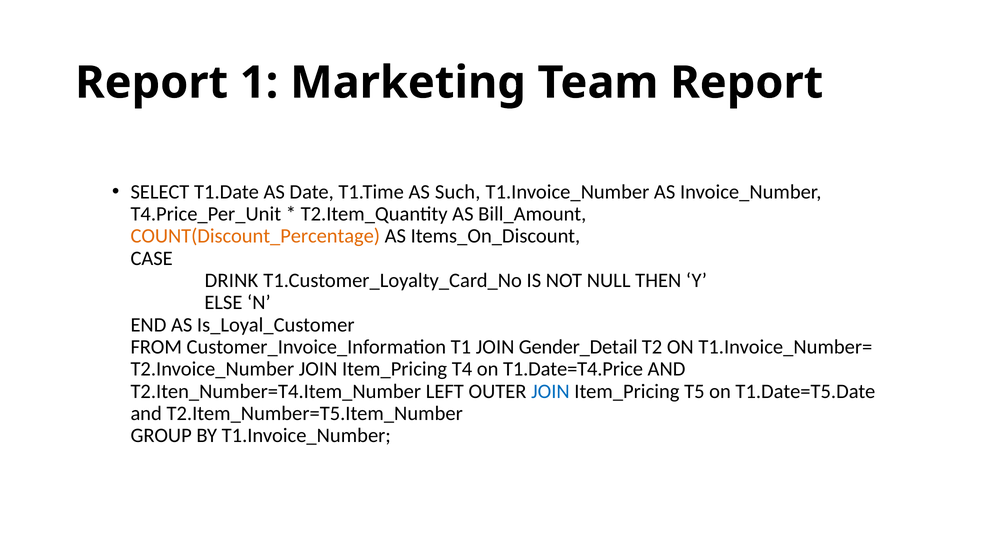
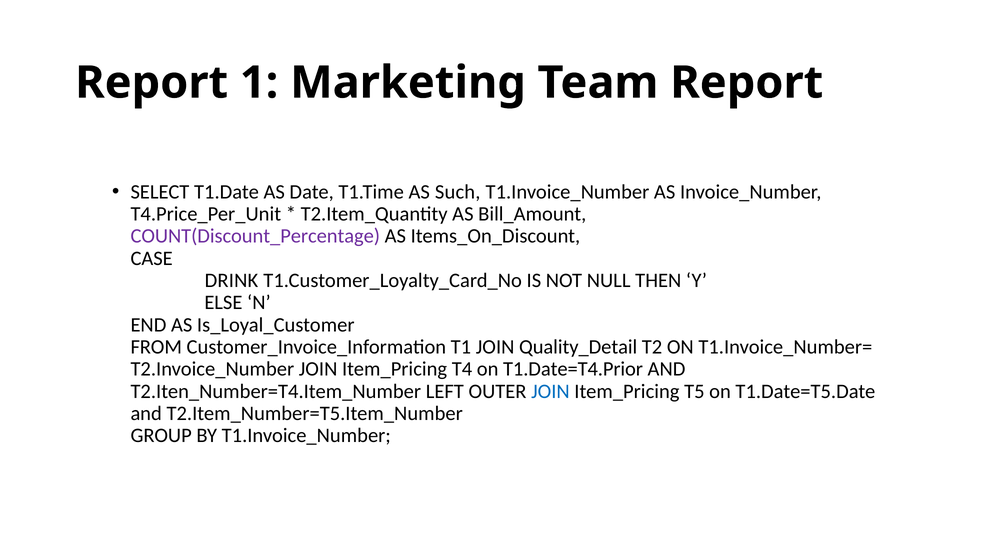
COUNT(Discount_Percentage colour: orange -> purple
Gender_Detail: Gender_Detail -> Quality_Detail
T1.Date=T4.Price: T1.Date=T4.Price -> T1.Date=T4.Prior
